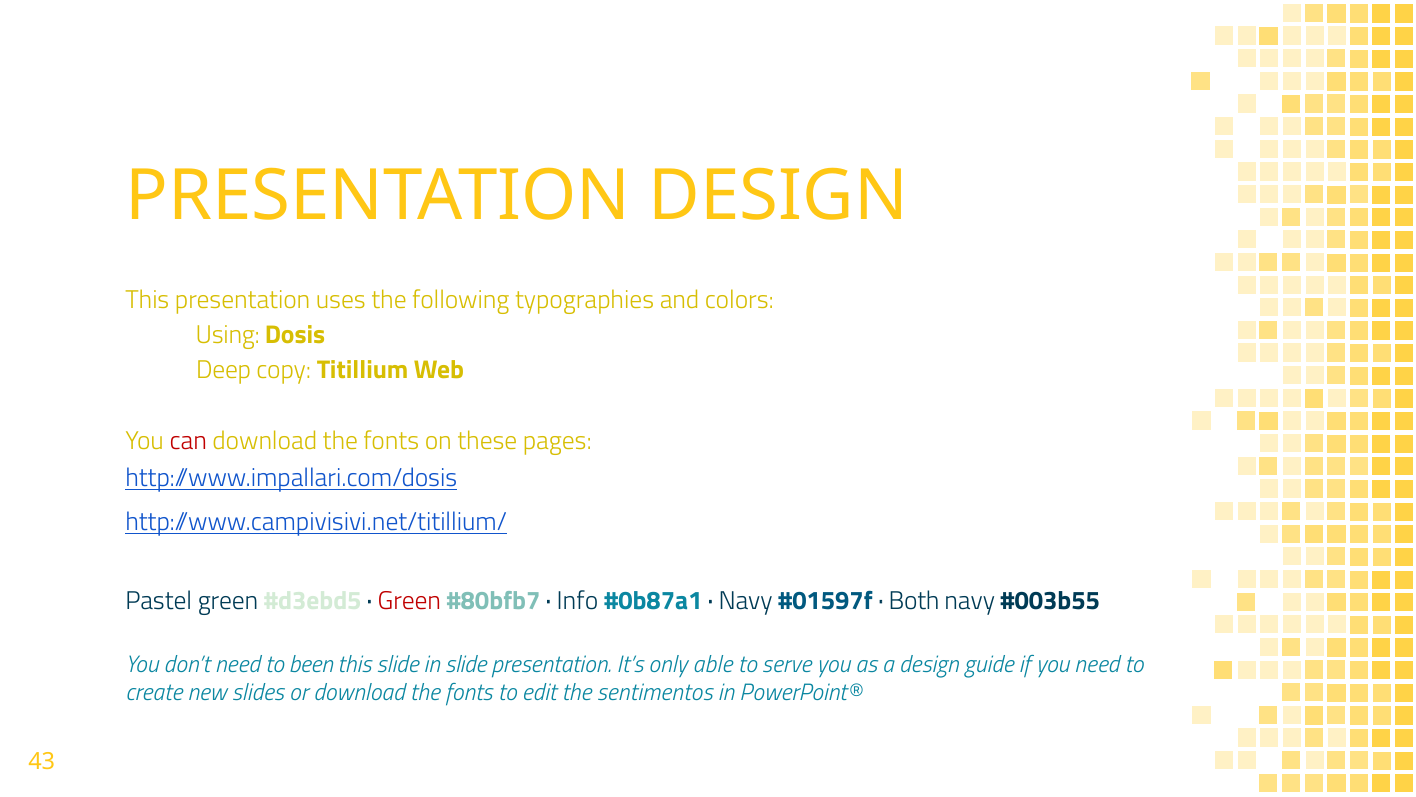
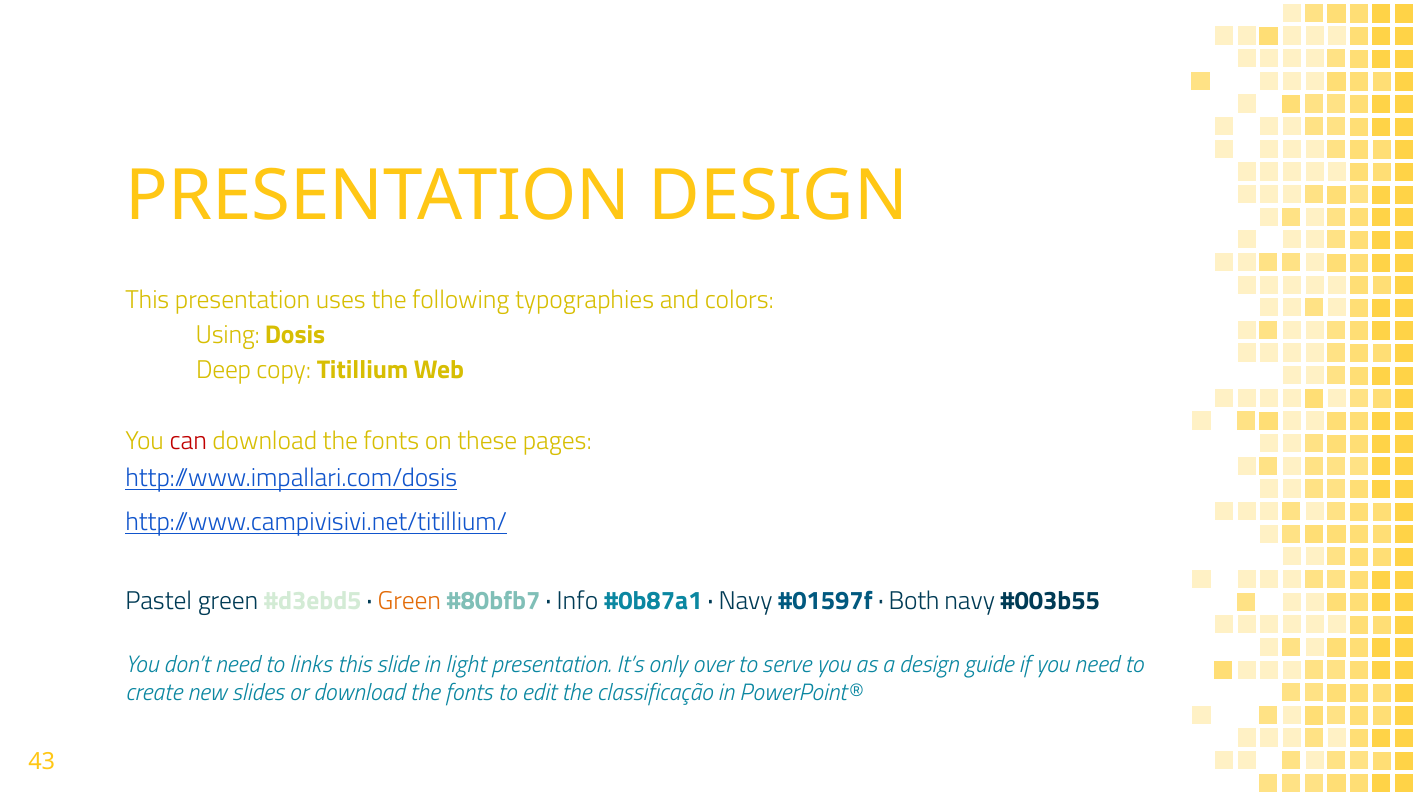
Green at (409, 600) colour: red -> orange
been: been -> links
in slide: slide -> light
able: able -> over
sentimentos: sentimentos -> classificação
